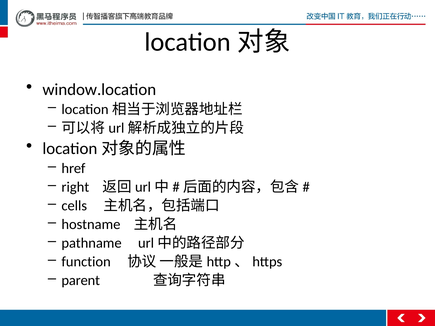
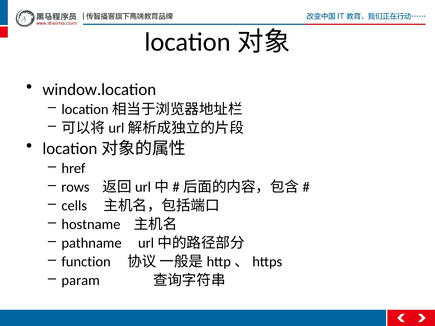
right: right -> rows
parent: parent -> param
